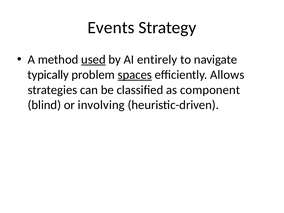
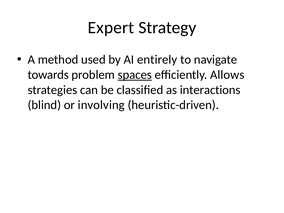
Events: Events -> Expert
used underline: present -> none
typically: typically -> towards
component: component -> interactions
